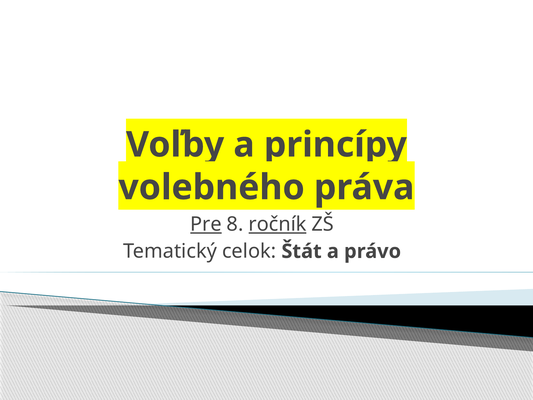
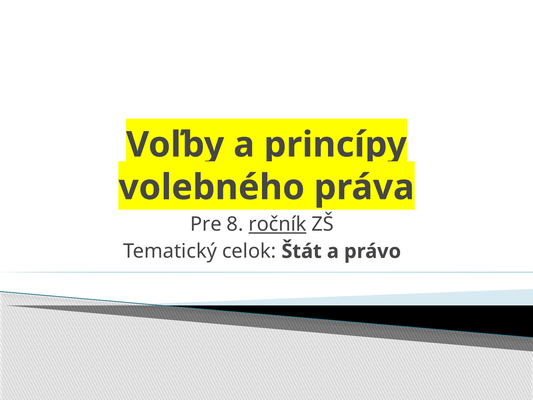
Pre underline: present -> none
